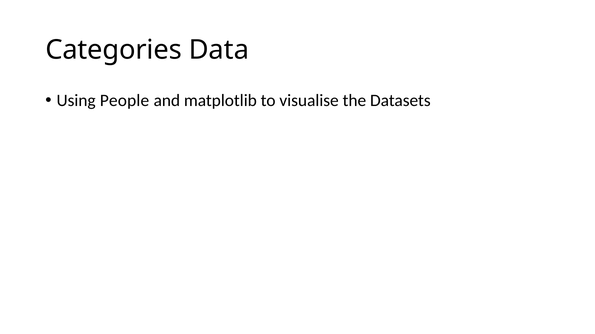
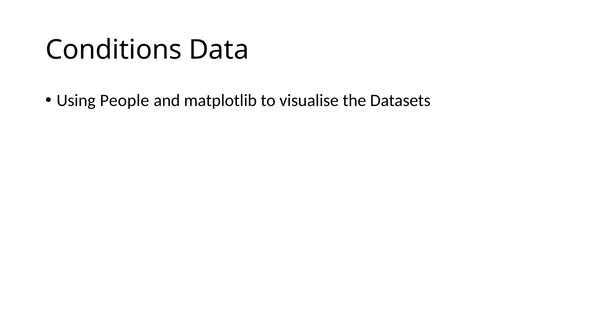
Categories: Categories -> Conditions
